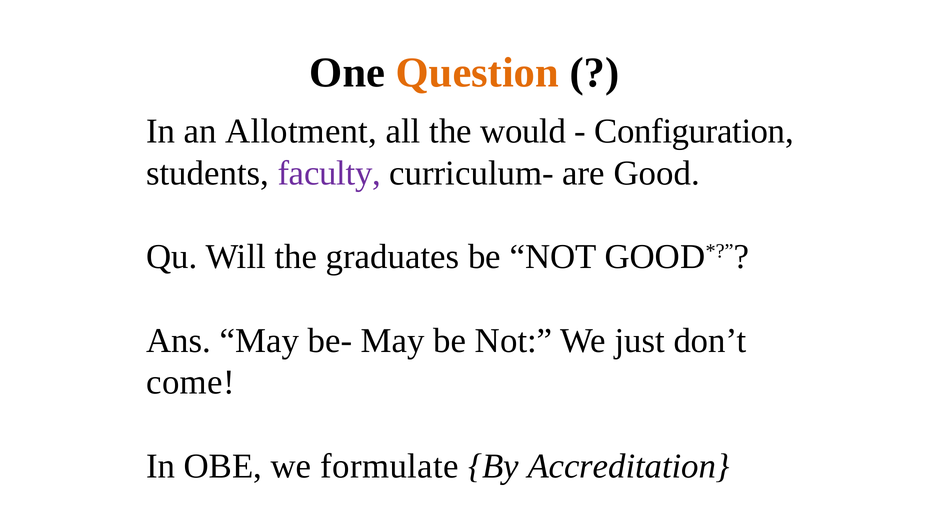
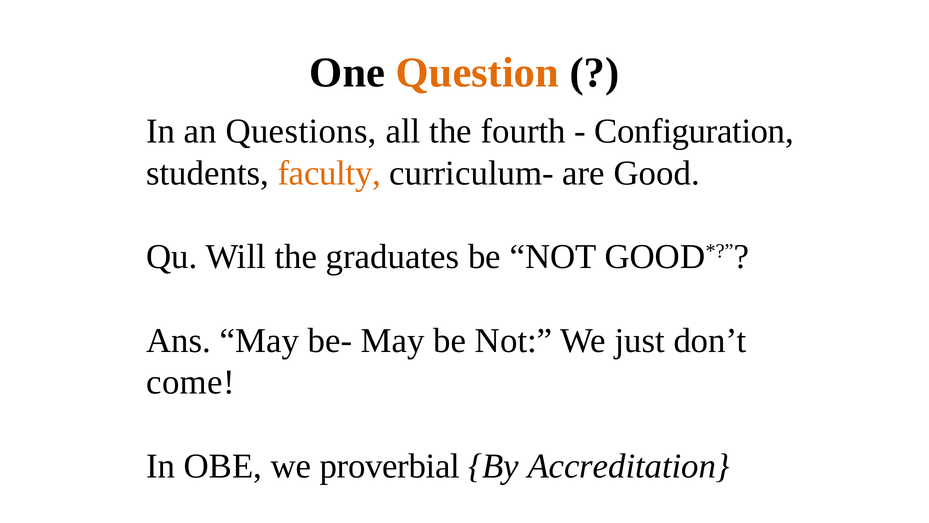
Allotment: Allotment -> Questions
would: would -> fourth
faculty colour: purple -> orange
formulate: formulate -> proverbial
